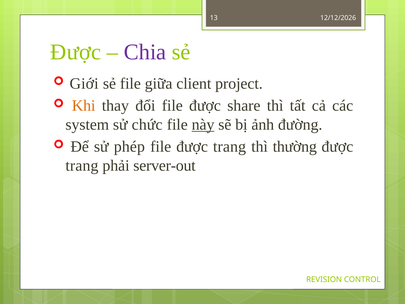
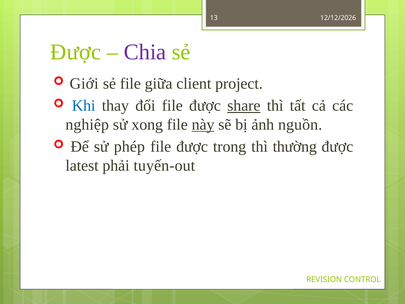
Khi colour: orange -> blue
share underline: none -> present
system: system -> nghiệp
chức: chức -> xong
đường: đường -> nguồn
file được trang: trang -> trong
trang at (82, 165): trang -> latest
server-out: server-out -> tuyến-out
